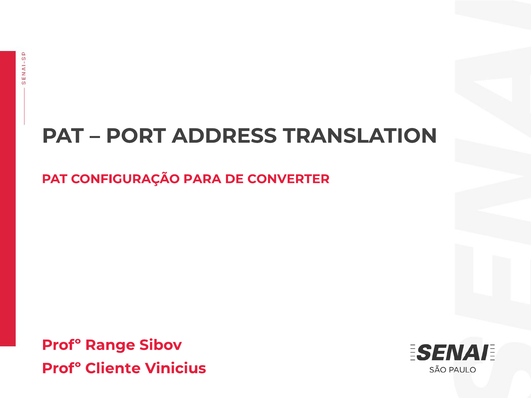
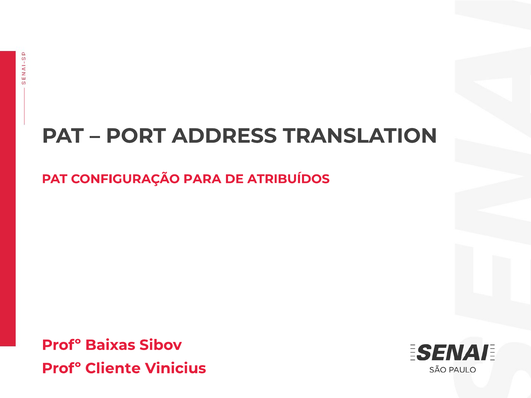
CONVERTER: CONVERTER -> ATRIBUÍDOS
Range: Range -> Baixas
